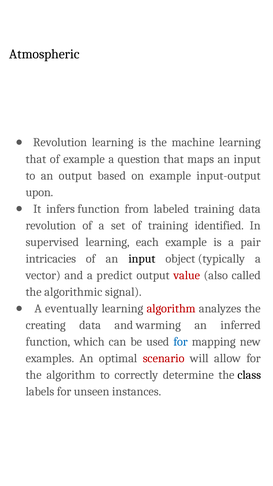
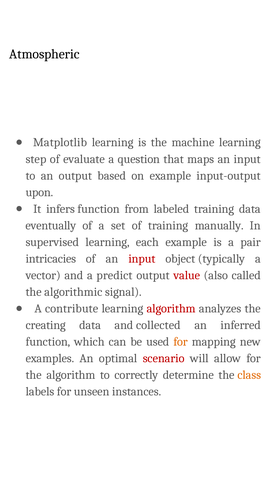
Revolution at (60, 142): Revolution -> Matplotlib
that at (36, 159): that -> step
of example: example -> evaluate
revolution at (51, 225): revolution -> eventually
identified: identified -> manually
input at (142, 258) colour: black -> red
eventually: eventually -> contribute
warming: warming -> collected
for at (181, 341) colour: blue -> orange
class colour: black -> orange
